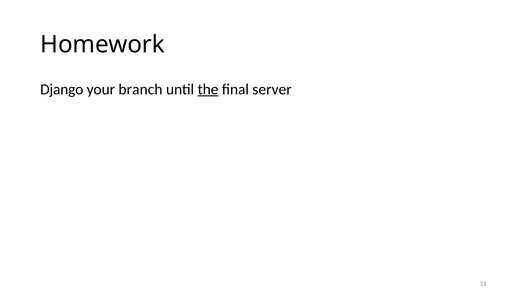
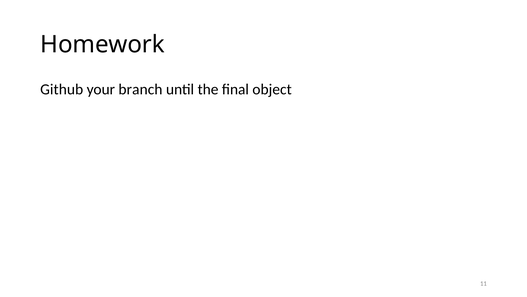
Django: Django -> Github
the underline: present -> none
server: server -> object
